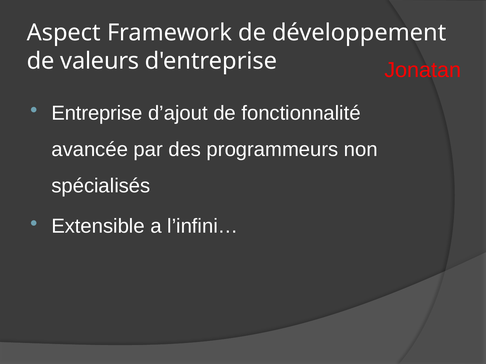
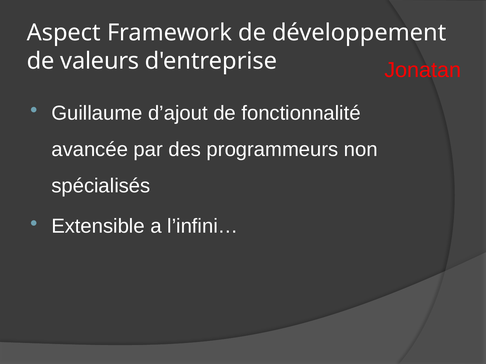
Entreprise: Entreprise -> Guillaume
